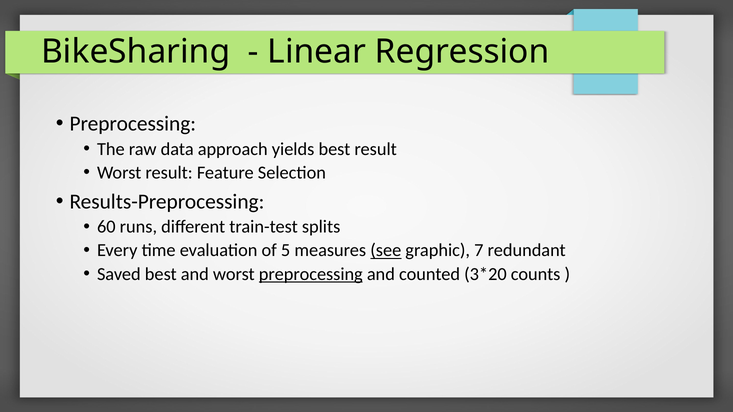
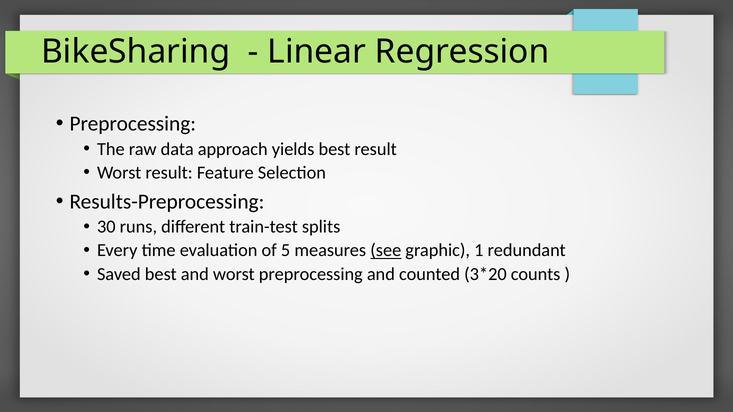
60: 60 -> 30
7: 7 -> 1
preprocessing at (311, 274) underline: present -> none
